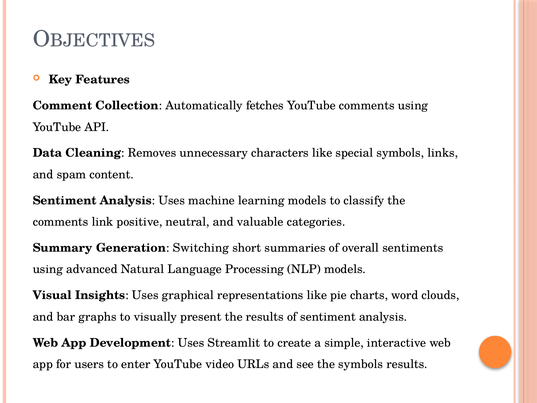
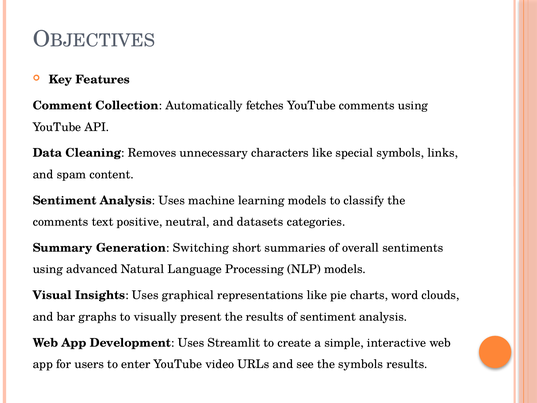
link: link -> text
valuable: valuable -> datasets
